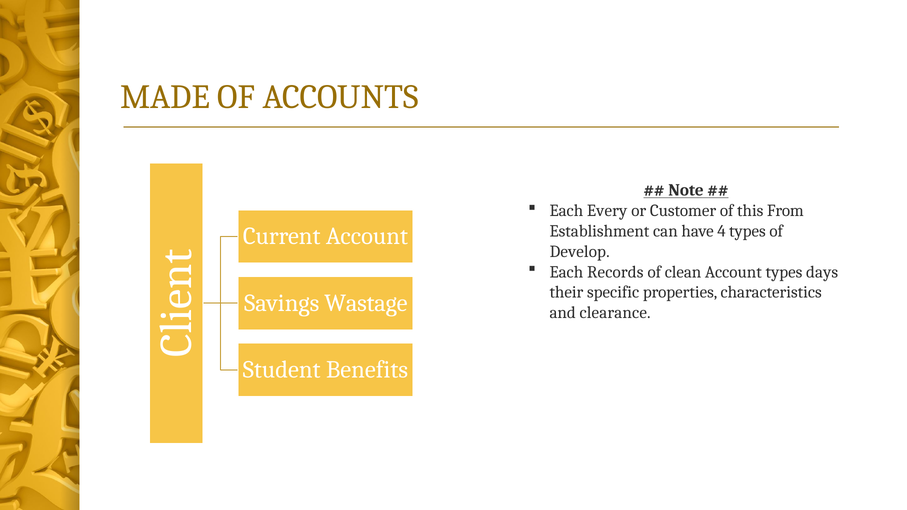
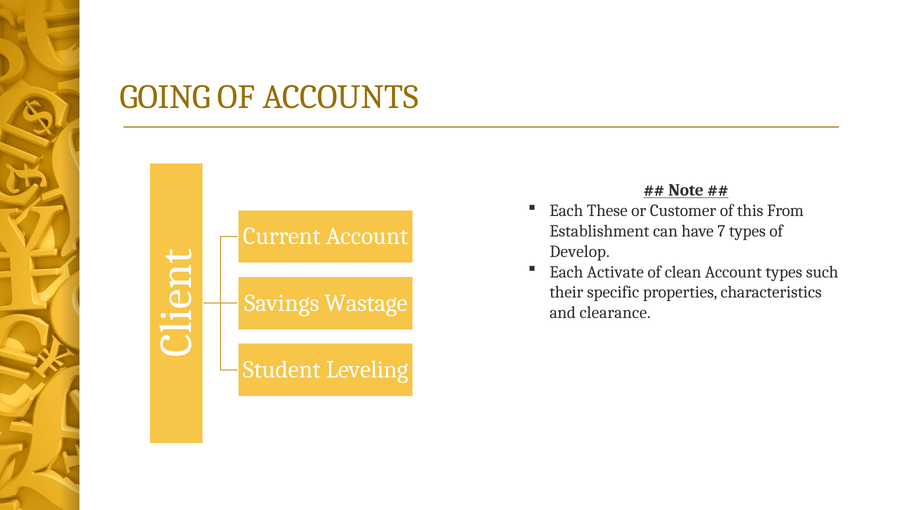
MADE: MADE -> GOING
Every: Every -> These
4: 4 -> 7
Records: Records -> Activate
days: days -> such
Benefits: Benefits -> Leveling
